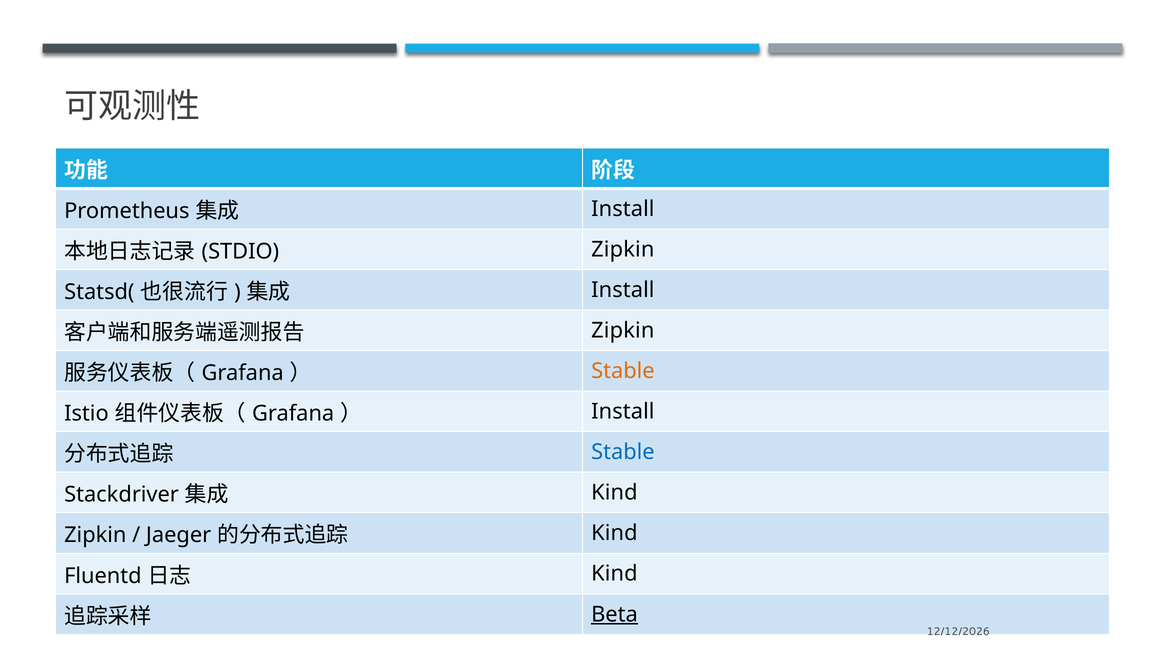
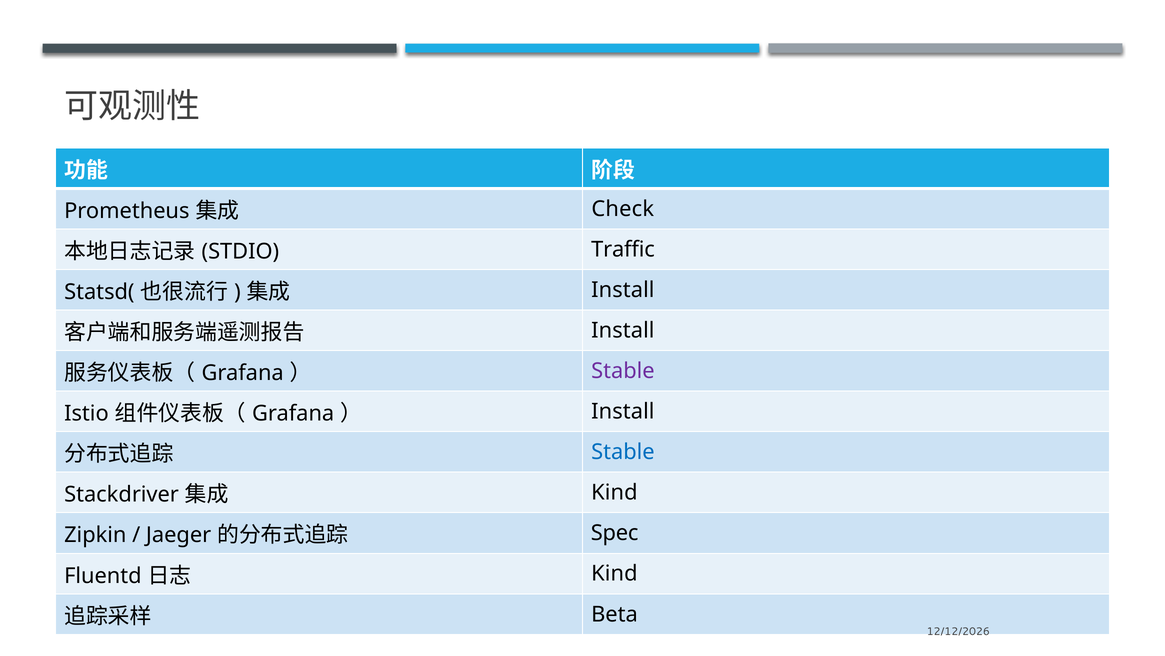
Install at (623, 209): Install -> Check
Zipkin at (623, 249): Zipkin -> Traffic
Zipkin at (623, 330): Zipkin -> Install
Stable at (623, 371) colour: orange -> purple
Kind at (614, 533): Kind -> Spec
Beta underline: present -> none
